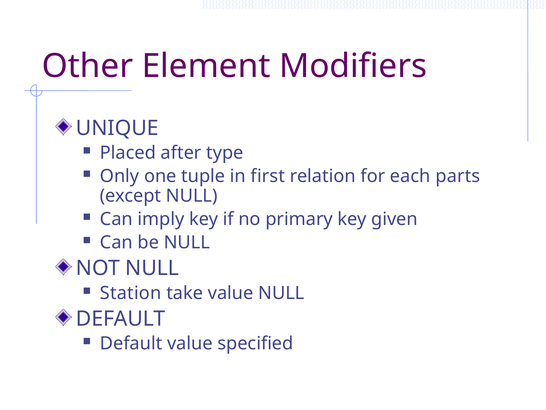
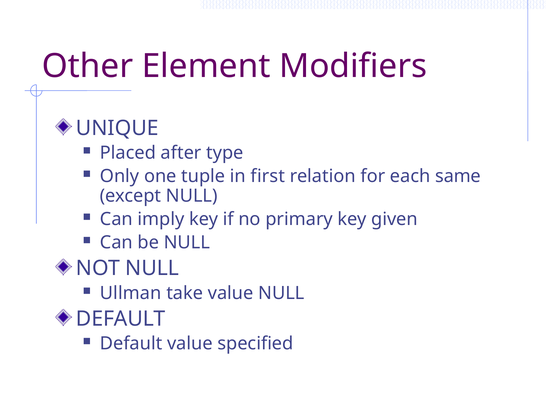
parts: parts -> same
Station: Station -> Ullman
